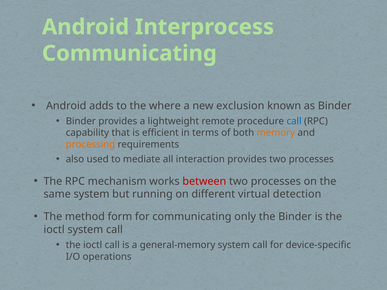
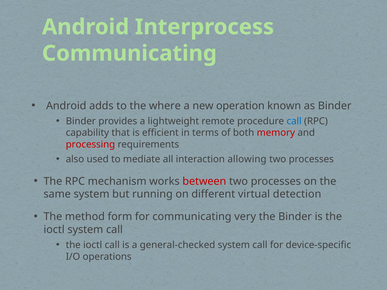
exclusion: exclusion -> operation
memory colour: orange -> red
processing colour: orange -> red
interaction provides: provides -> allowing
only: only -> very
general-memory: general-memory -> general-checked
